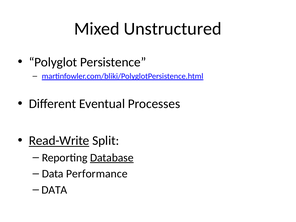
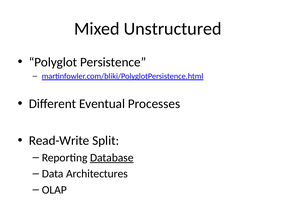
Read-Write underline: present -> none
Performance: Performance -> Architectures
DATA at (54, 190): DATA -> OLAP
